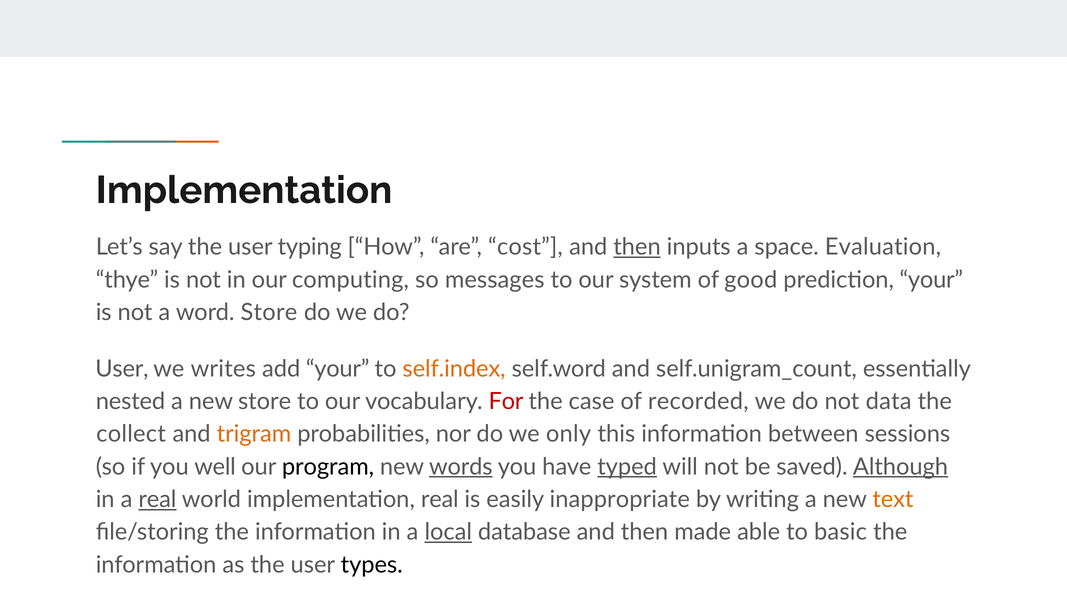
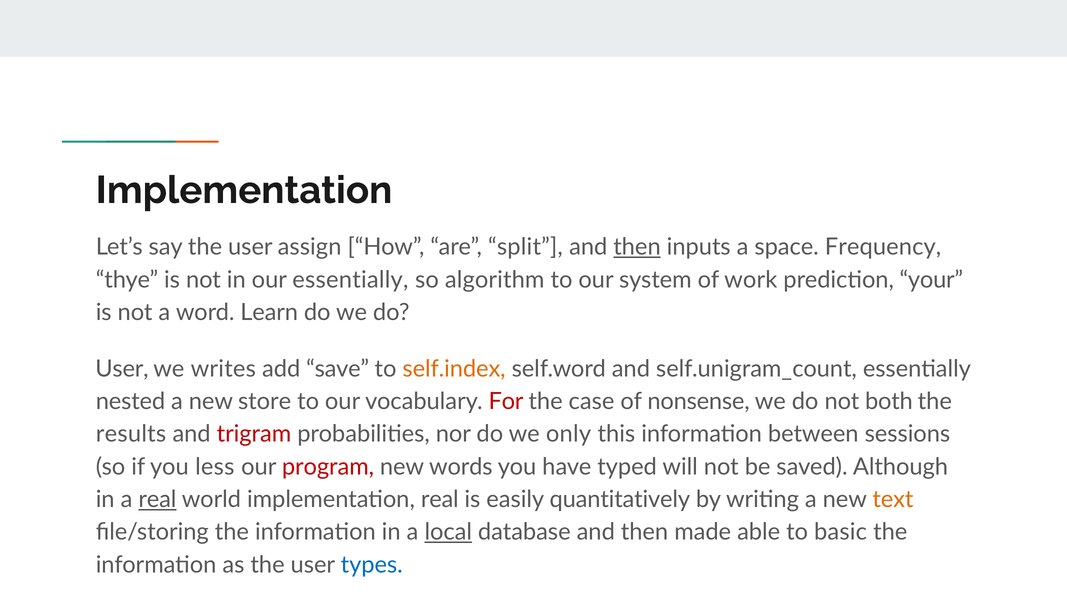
typing: typing -> assign
cost: cost -> split
Evaluation: Evaluation -> Frequency
our computing: computing -> essentially
messages: messages -> algorithm
good: good -> work
word Store: Store -> Learn
add your: your -> save
recorded: recorded -> nonsense
data: data -> both
collect: collect -> results
trigram colour: orange -> red
well: well -> less
program colour: black -> red
words underline: present -> none
typed underline: present -> none
Although underline: present -> none
inappropriate: inappropriate -> quantitatively
types colour: black -> blue
